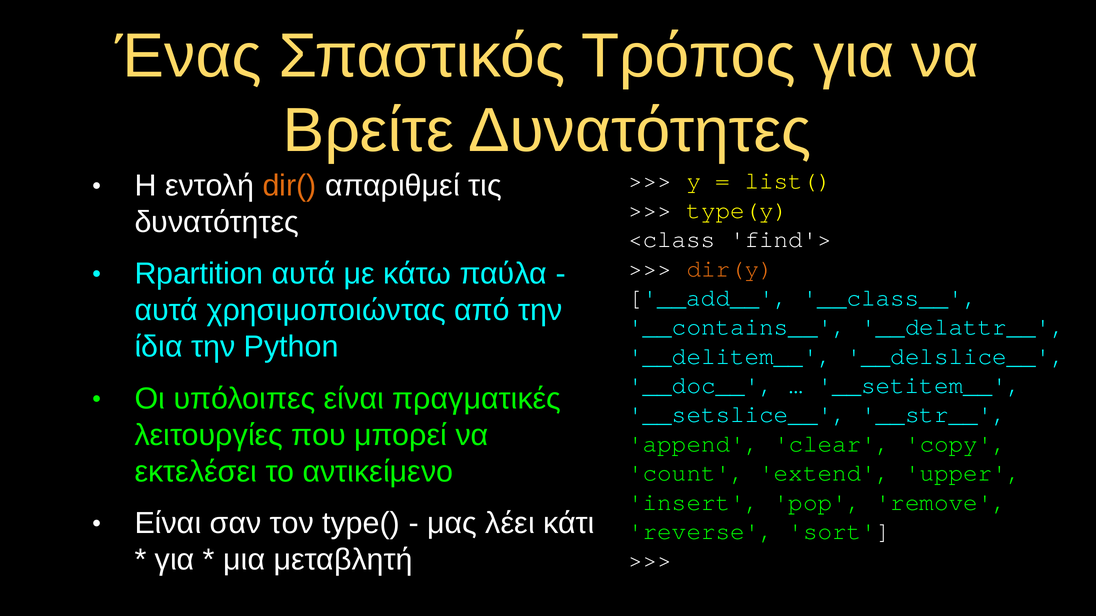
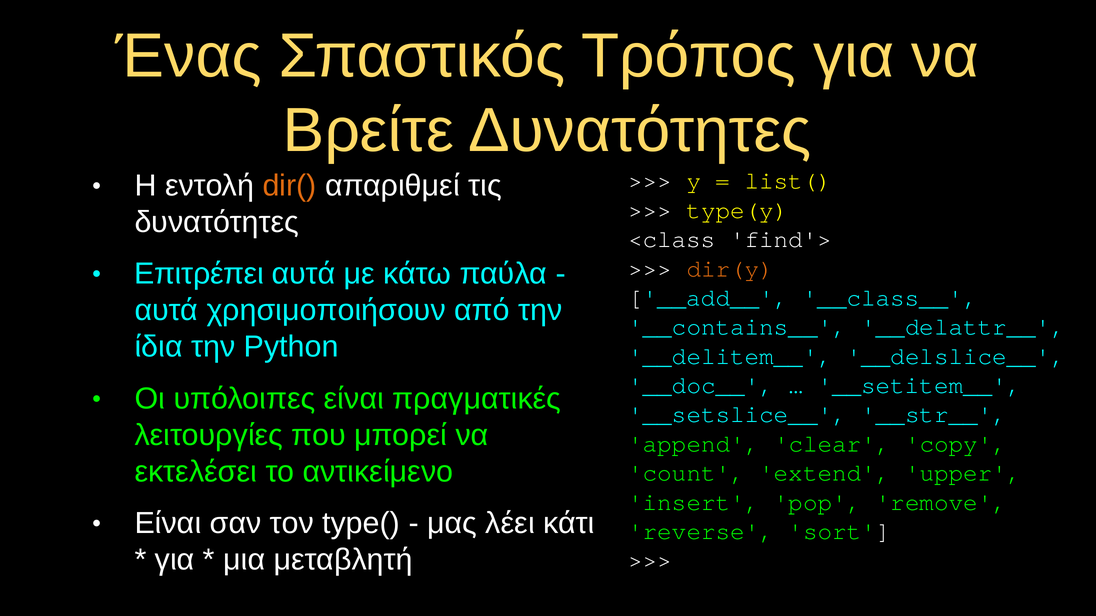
Rpartition: Rpartition -> Επιτρέπει
χρησιμοποιώντας: χρησιμοποιώντας -> χρησιμοποιήσουν
